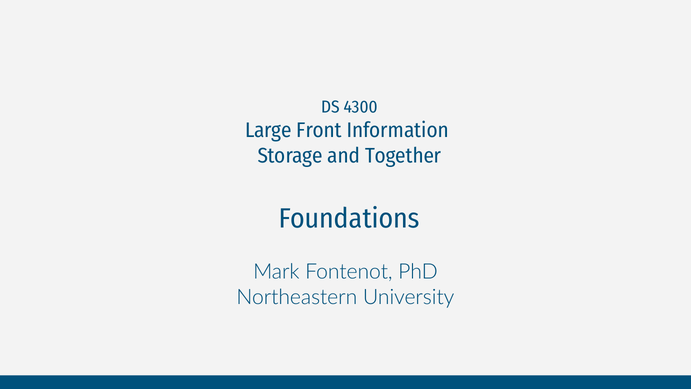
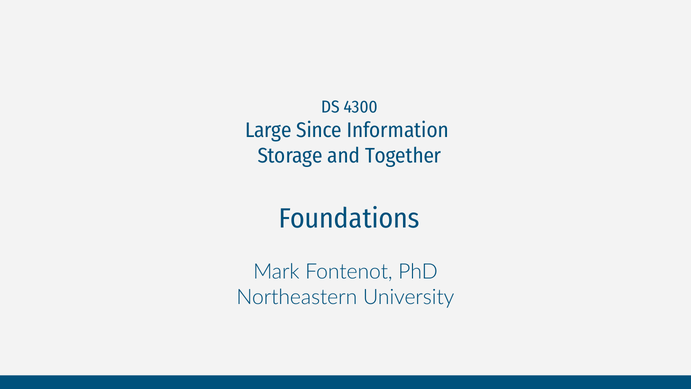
Front: Front -> Since
